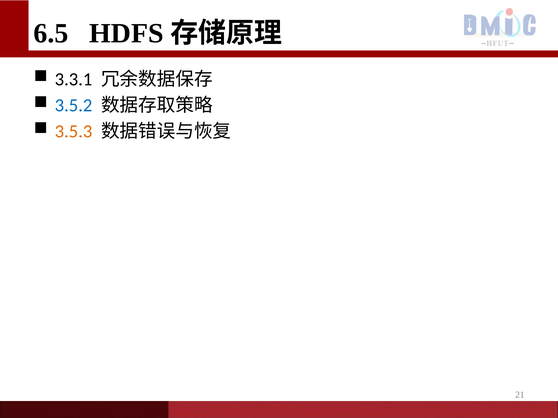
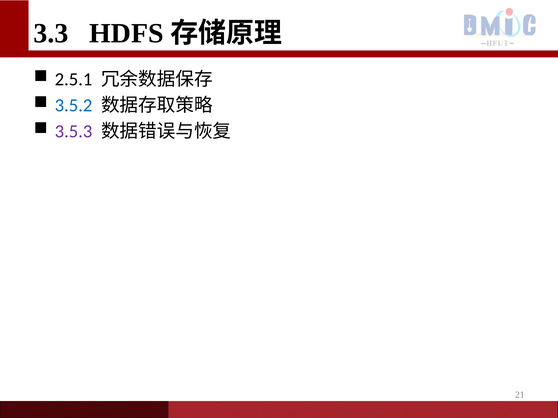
6.5: 6.5 -> 3.3
3.3.1: 3.3.1 -> 2.5.1
3.5.3 colour: orange -> purple
